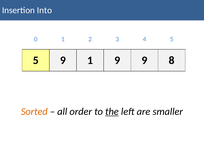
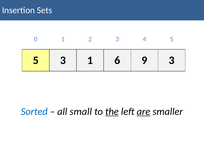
Into: Into -> Sets
5 9: 9 -> 3
1 9: 9 -> 6
9 8: 8 -> 3
Sorted colour: orange -> blue
order: order -> small
are underline: none -> present
